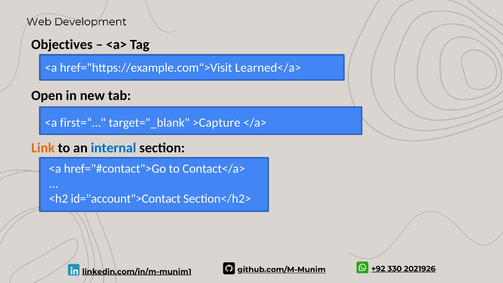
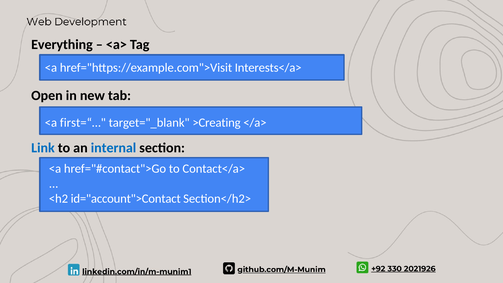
Objectives: Objectives -> Everything
Learned</a>: Learned</a> -> Interests</a>
>Capture: >Capture -> >Creating
Link colour: orange -> blue
